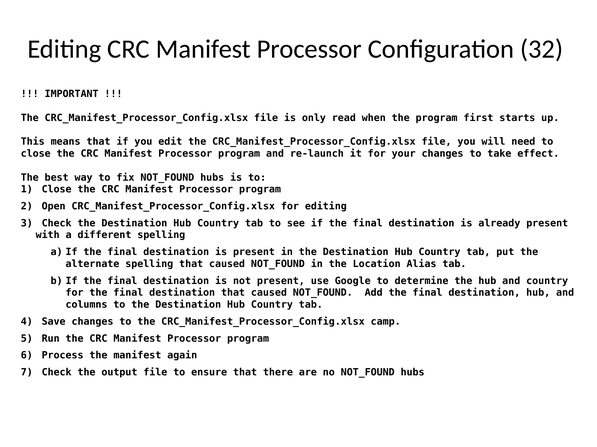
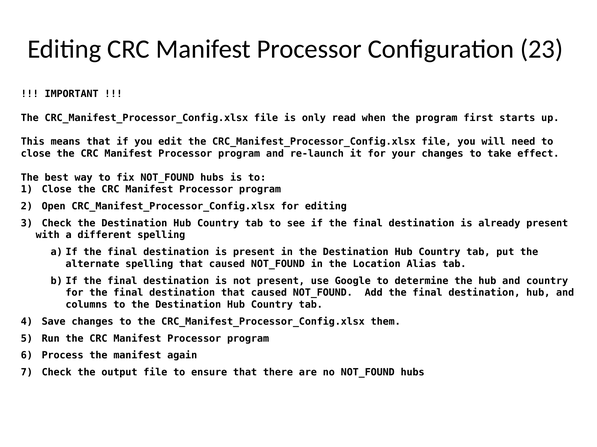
32: 32 -> 23
camp: camp -> them
